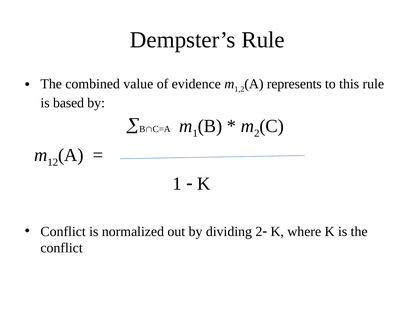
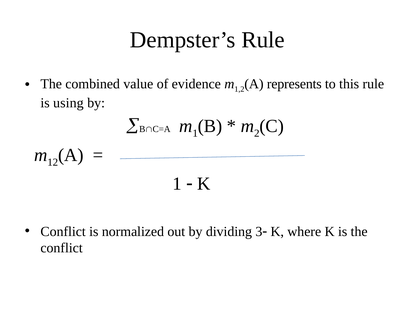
based: based -> using
dividing 2: 2 -> 3
